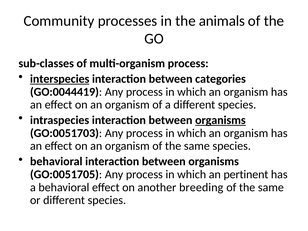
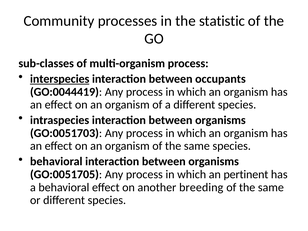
animals: animals -> statistic
categories: categories -> occupants
organisms at (220, 120) underline: present -> none
